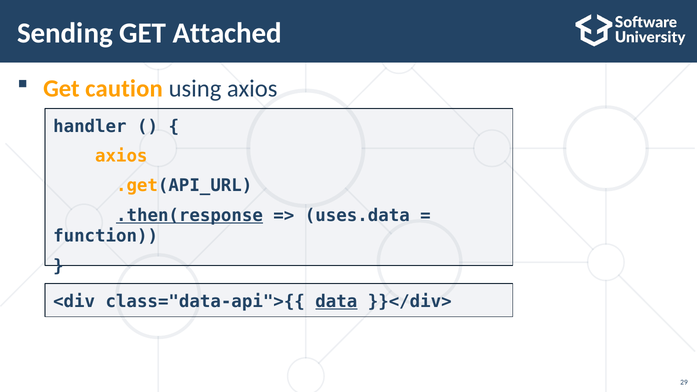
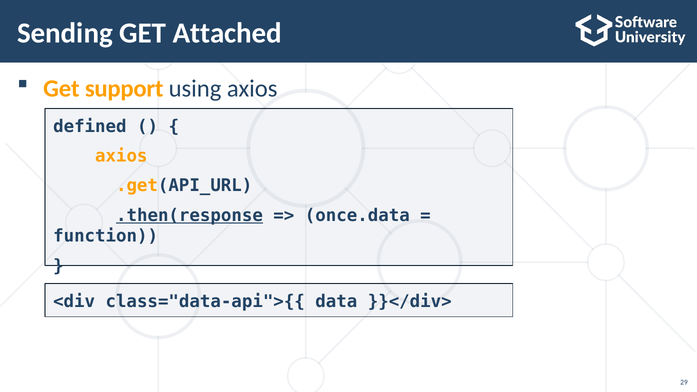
caution: caution -> support
handler: handler -> defined
uses.data: uses.data -> once.data
data underline: present -> none
